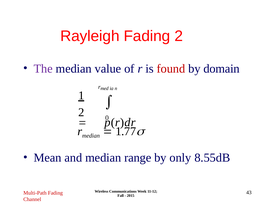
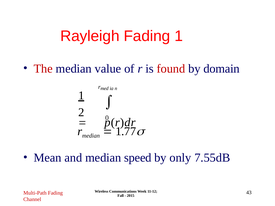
Fading 2: 2 -> 1
The colour: purple -> red
range: range -> speed
8.55dB: 8.55dB -> 7.55dB
